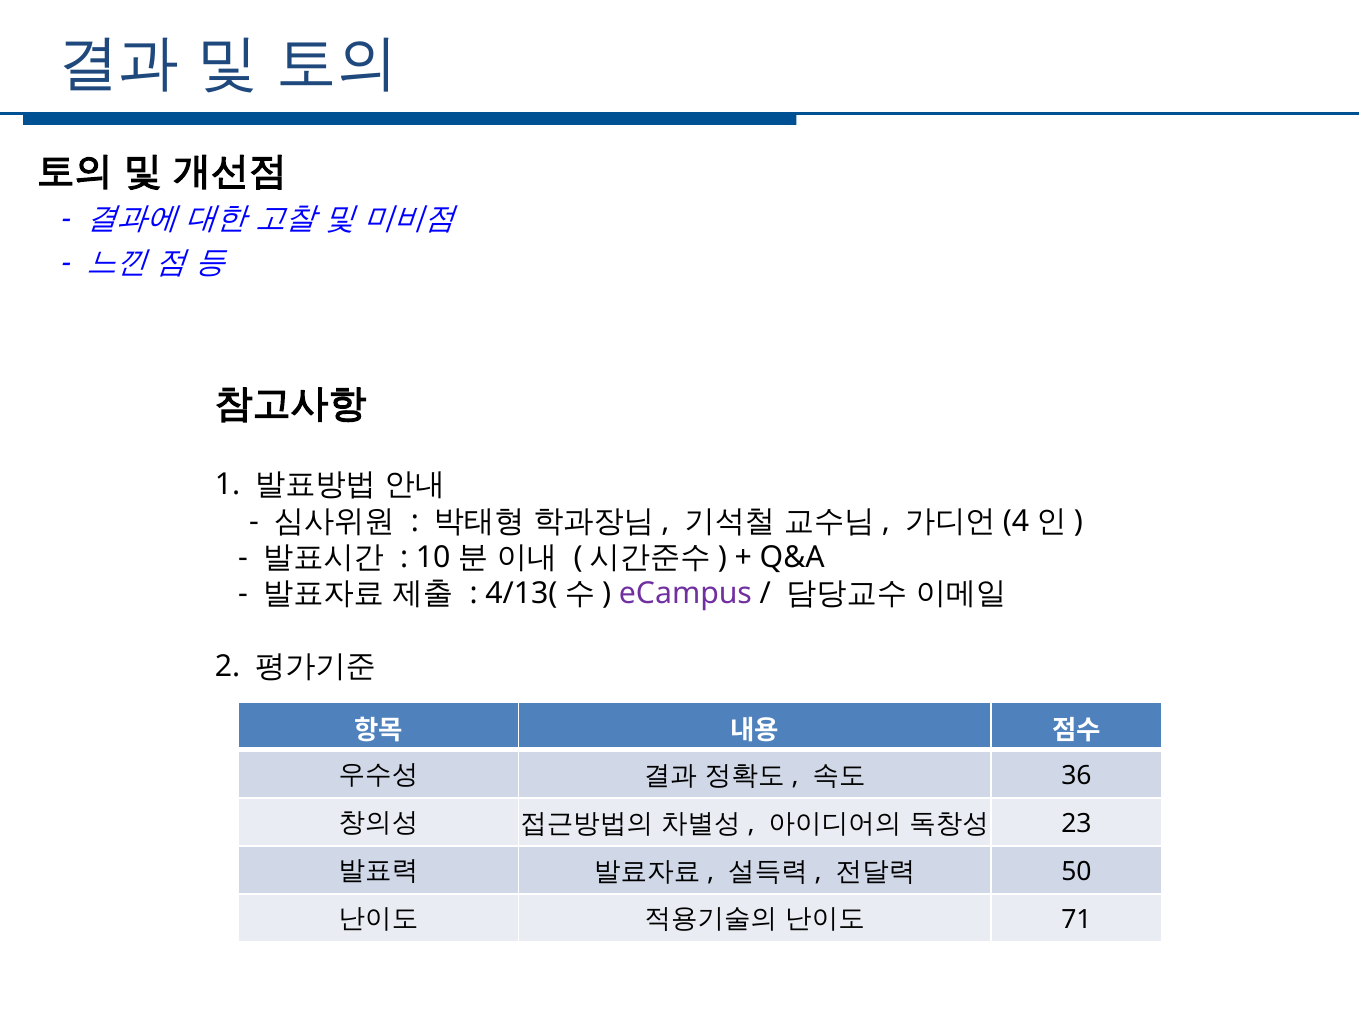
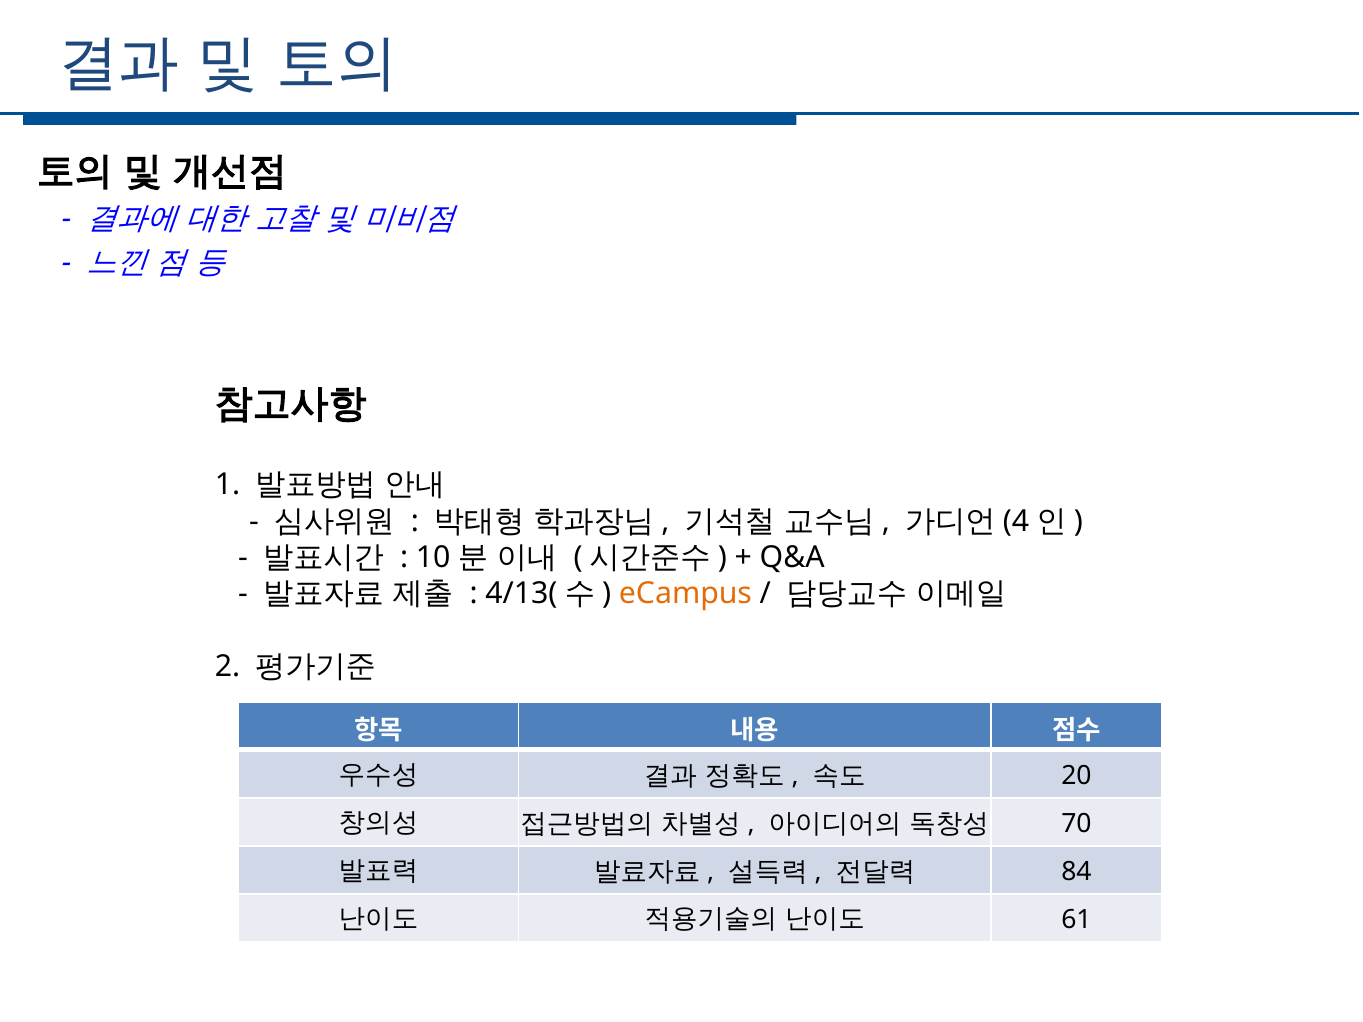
eCampus colour: purple -> orange
36: 36 -> 20
23: 23 -> 70
50: 50 -> 84
71: 71 -> 61
